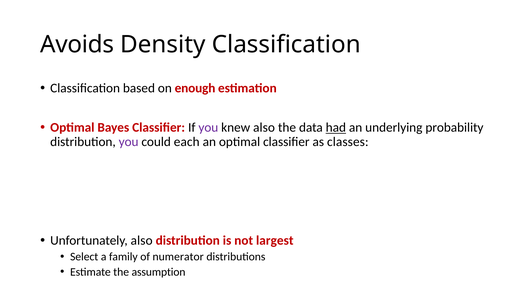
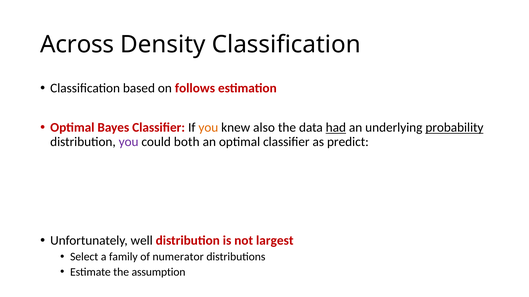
Avoids: Avoids -> Across
enough: enough -> follows
you at (208, 128) colour: purple -> orange
probability underline: none -> present
each: each -> both
classes: classes -> predict
Unfortunately also: also -> well
